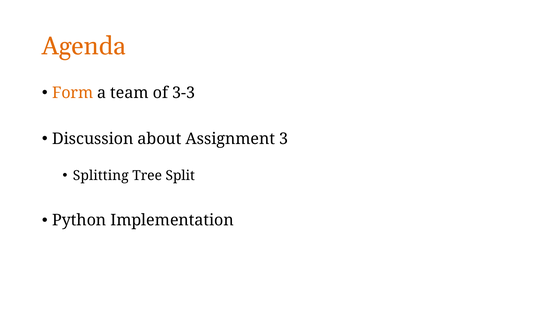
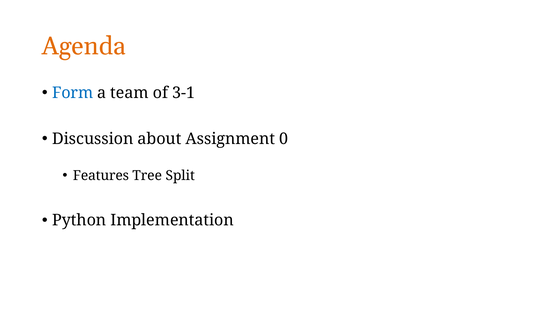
Form colour: orange -> blue
3-3: 3-3 -> 3-1
3: 3 -> 0
Splitting: Splitting -> Features
